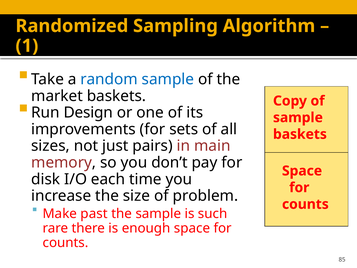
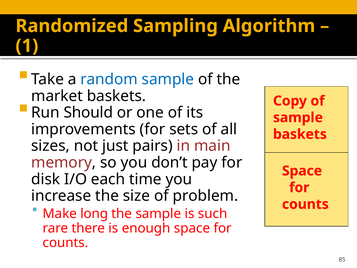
Design: Design -> Should
past: past -> long
